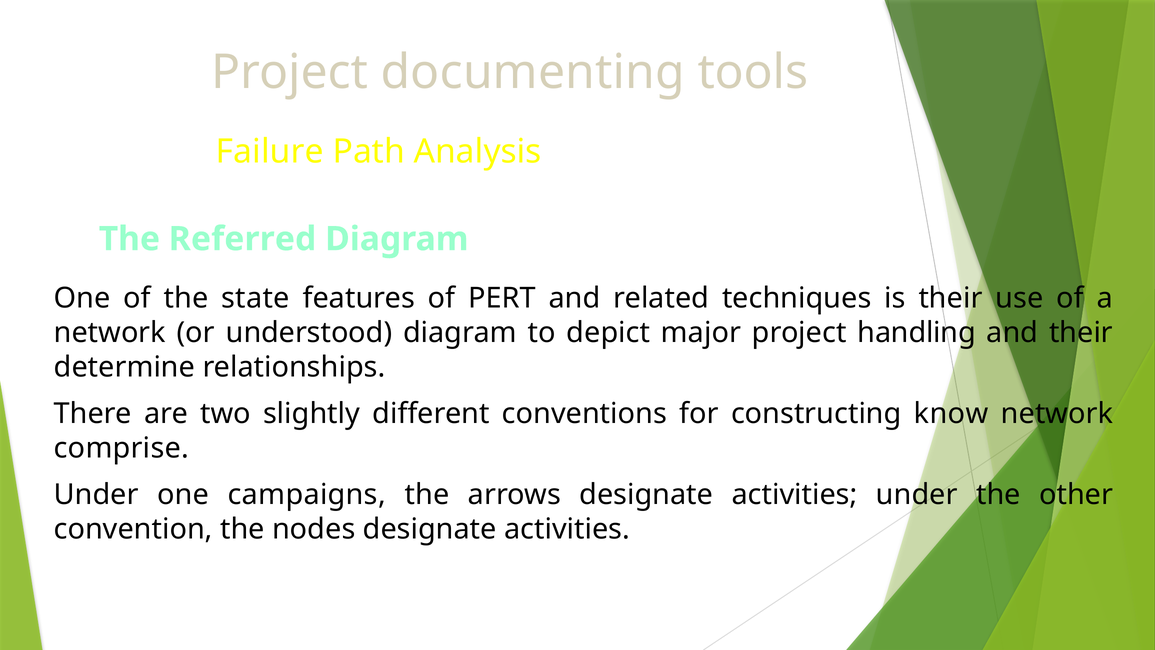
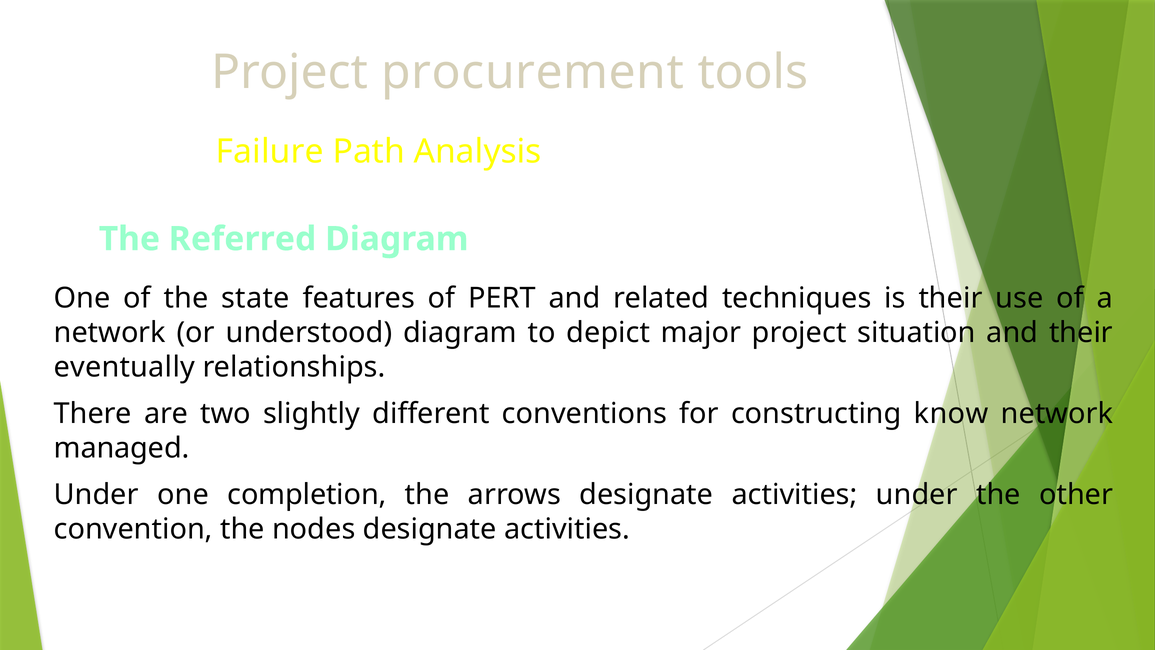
documenting: documenting -> procurement
handling: handling -> situation
determine: determine -> eventually
comprise: comprise -> managed
campaigns: campaigns -> completion
